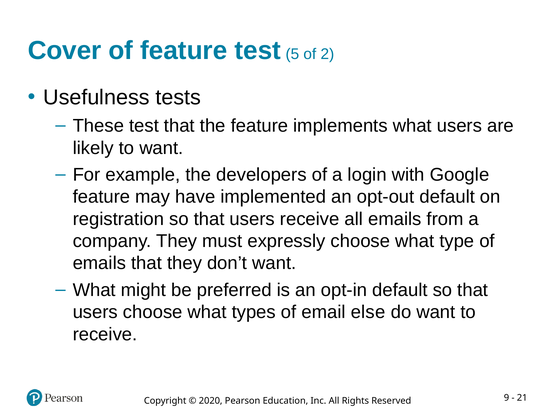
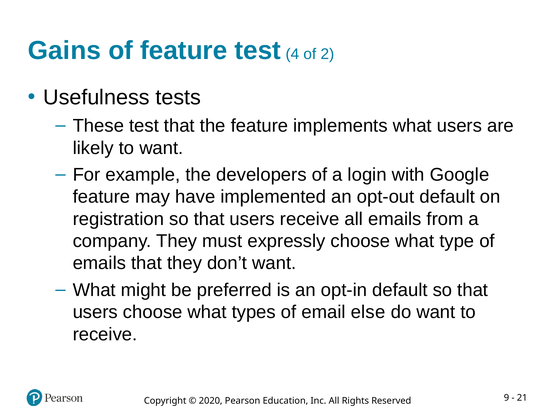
Cover: Cover -> Gains
5: 5 -> 4
